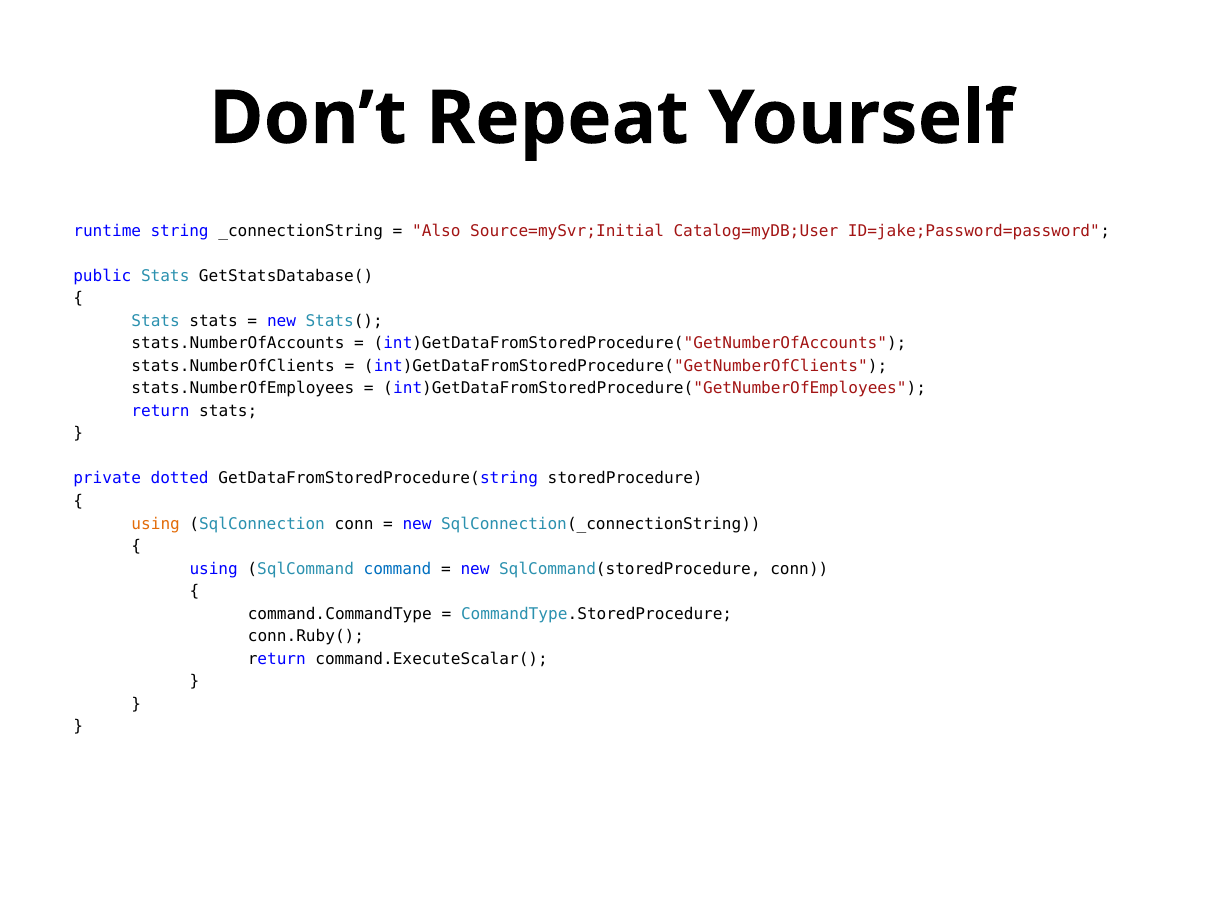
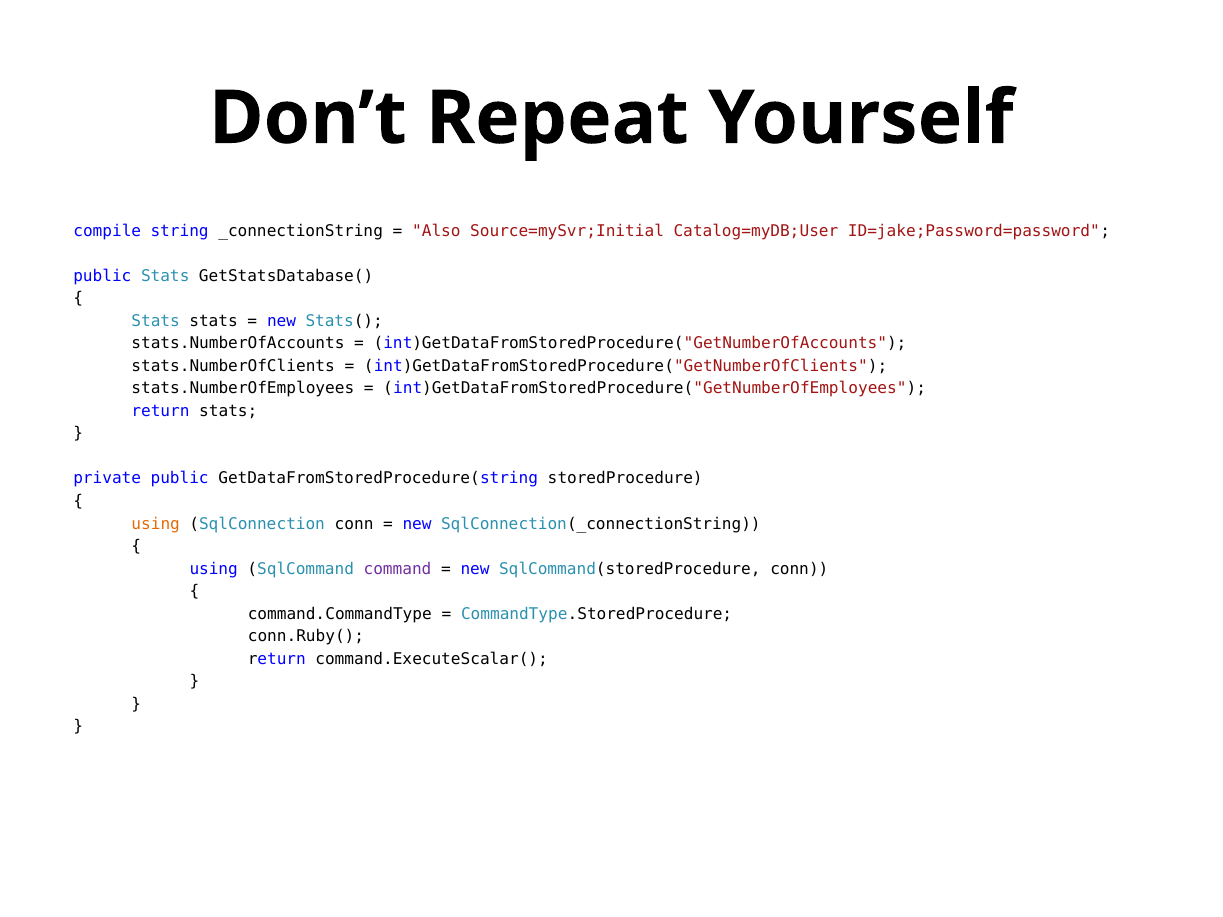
runtime: runtime -> compile
private dotted: dotted -> public
command colour: blue -> purple
